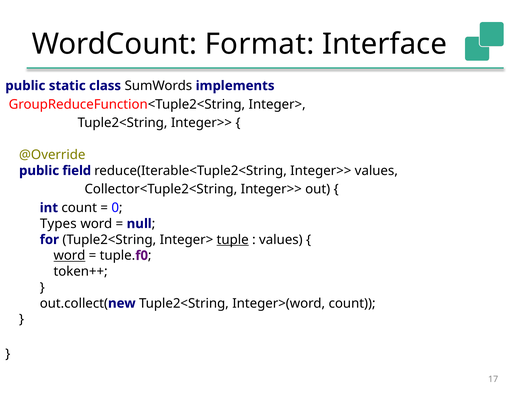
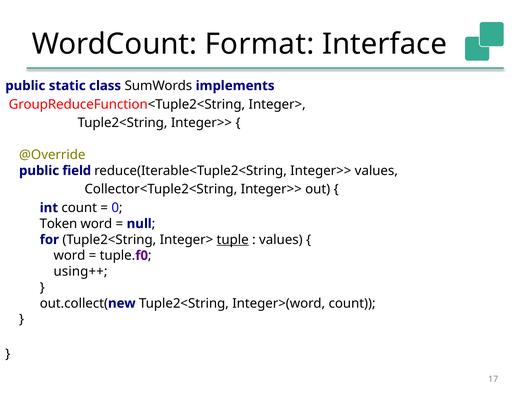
Types: Types -> Token
word at (69, 255) underline: present -> none
token++: token++ -> using++
